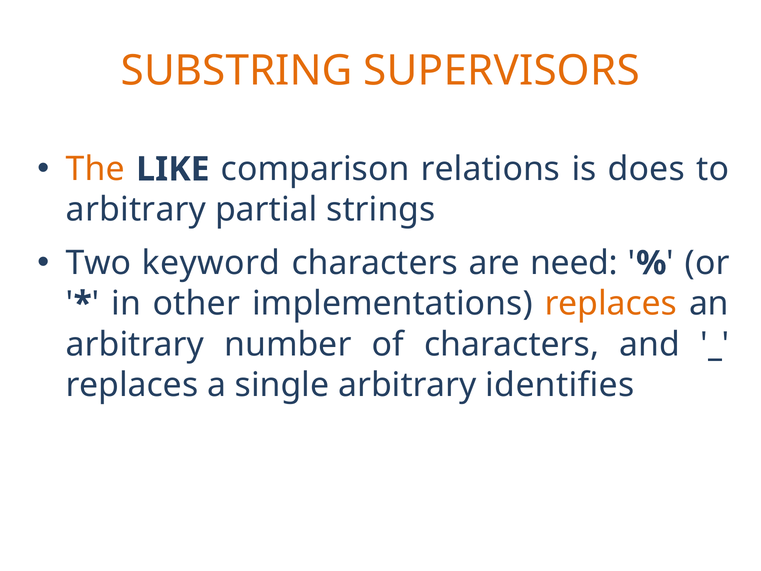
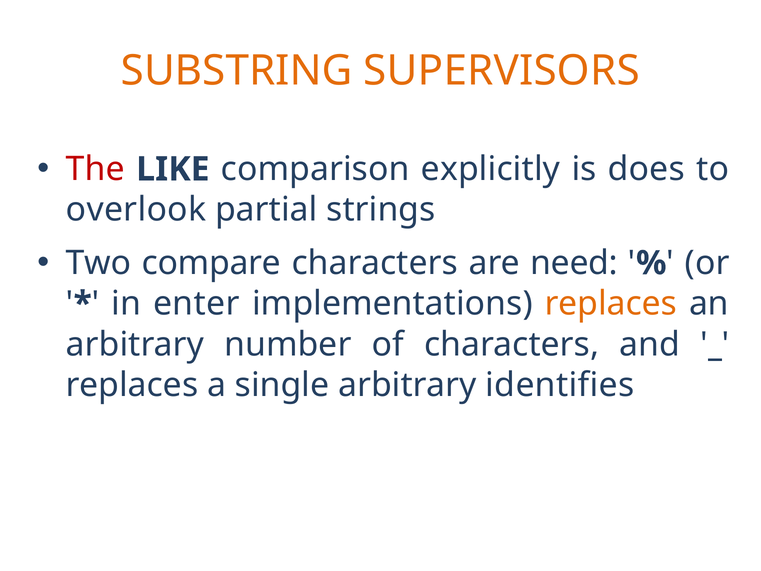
The colour: orange -> red
relations: relations -> explicitly
arbitrary at (136, 210): arbitrary -> overlook
keyword: keyword -> compare
other: other -> enter
